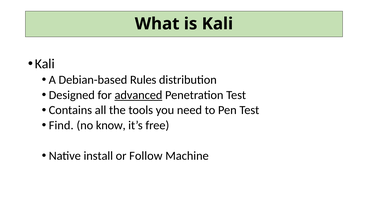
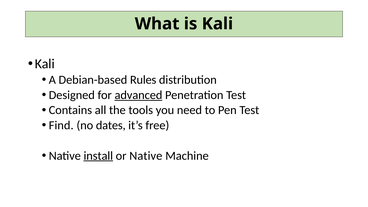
know: know -> dates
install underline: none -> present
or Follow: Follow -> Native
